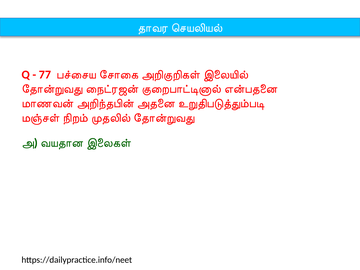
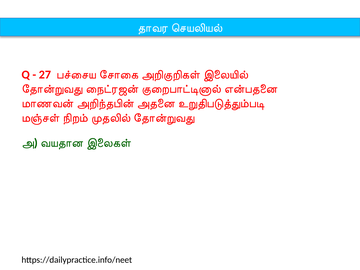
77: 77 -> 27
